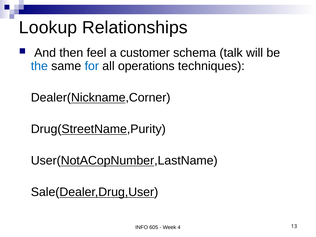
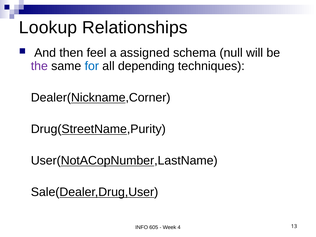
customer: customer -> assigned
talk: talk -> null
the colour: blue -> purple
operations: operations -> depending
